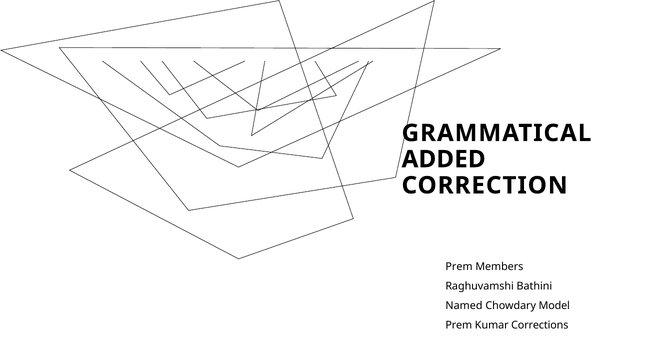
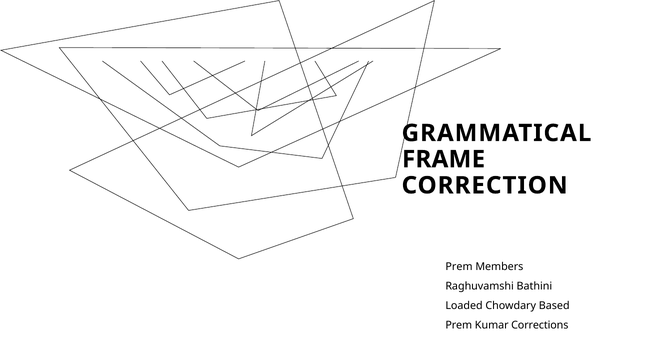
ADDED: ADDED -> FRAME
Named: Named -> Loaded
Model: Model -> Based
